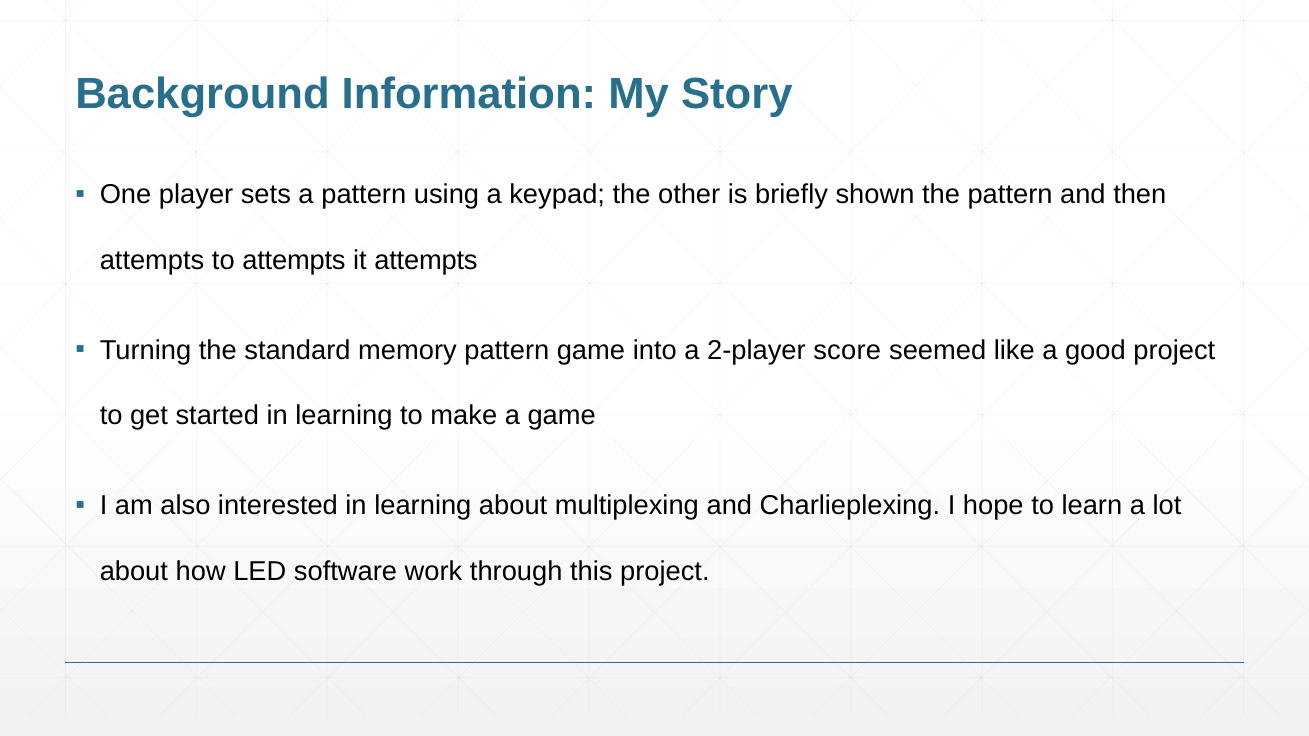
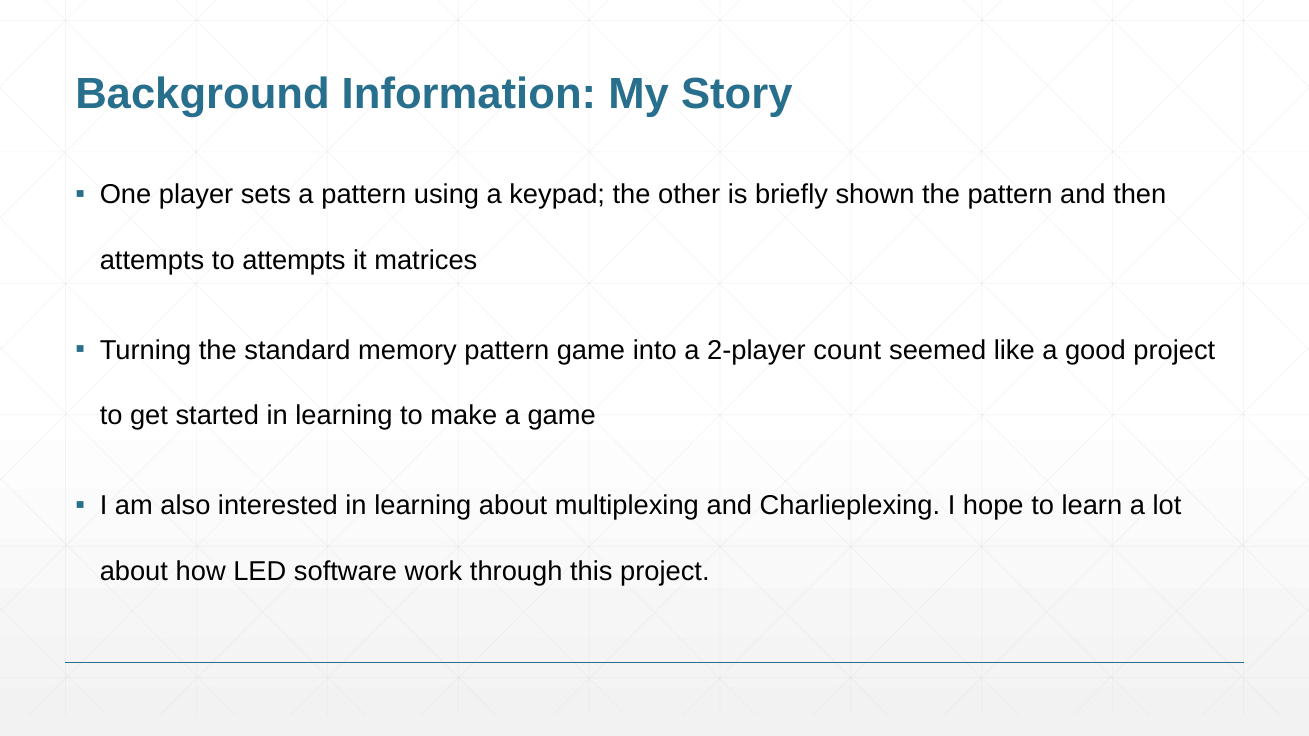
it attempts: attempts -> matrices
score: score -> count
